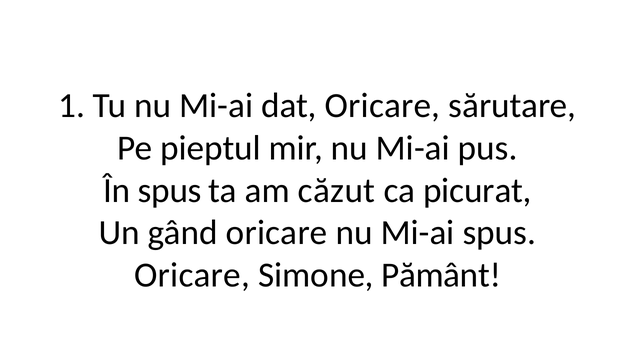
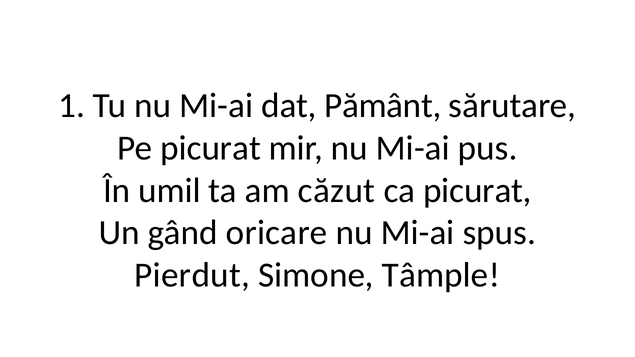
dat Oricare: Oricare -> Pământ
Pe pieptul: pieptul -> picurat
În spus: spus -> umil
Oricare at (192, 275): Oricare -> Pierdut
Pământ: Pământ -> Tâmple
